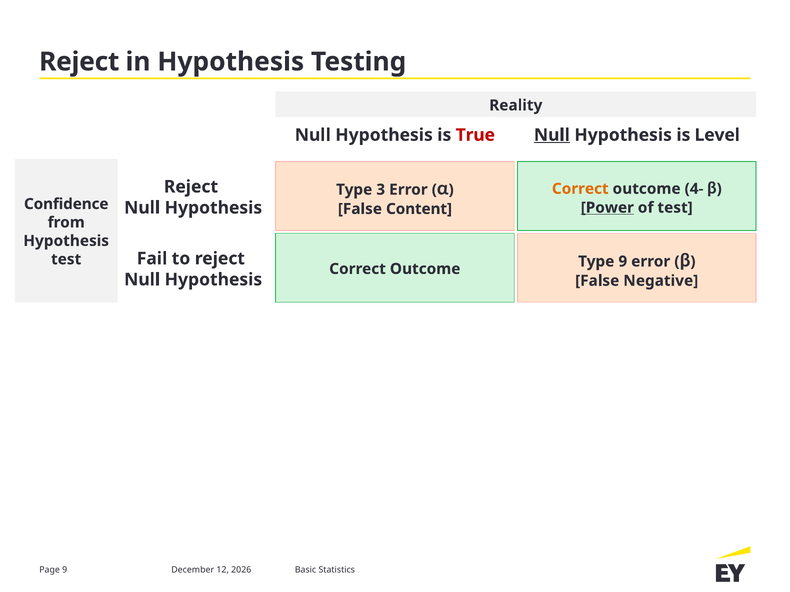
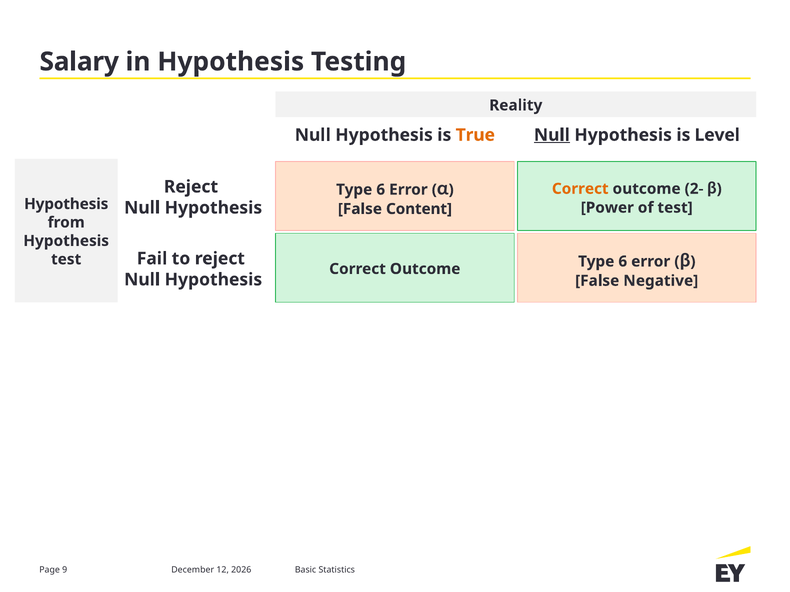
Reject at (79, 62): Reject -> Salary
True colour: red -> orange
4-: 4- -> 2-
3 at (381, 190): 3 -> 6
Confidence at (66, 204): Confidence -> Hypothesis
Power underline: present -> none
9 at (623, 262): 9 -> 6
